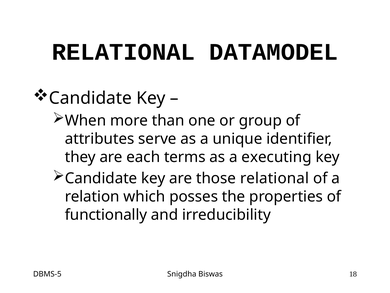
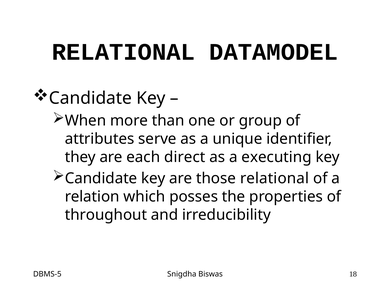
terms: terms -> direct
functionally: functionally -> throughout
